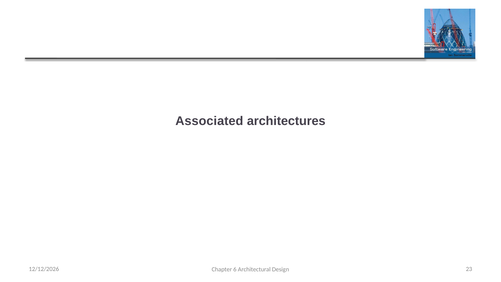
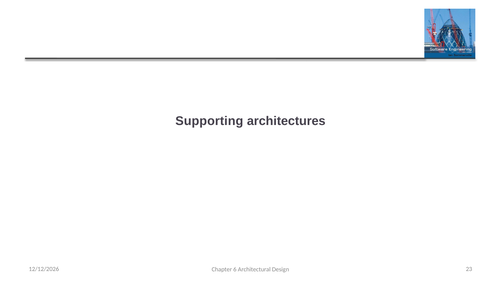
Associated: Associated -> Supporting
